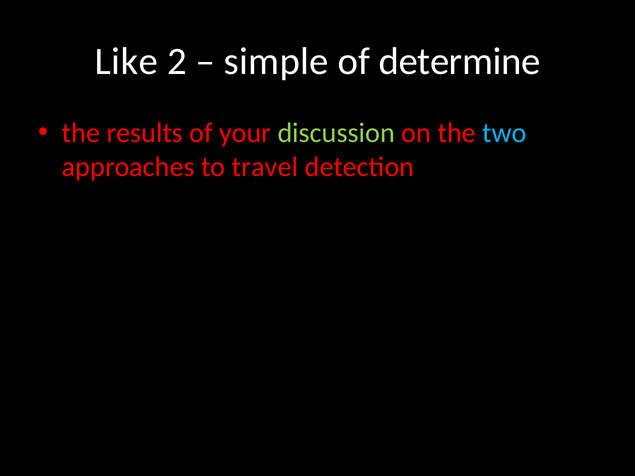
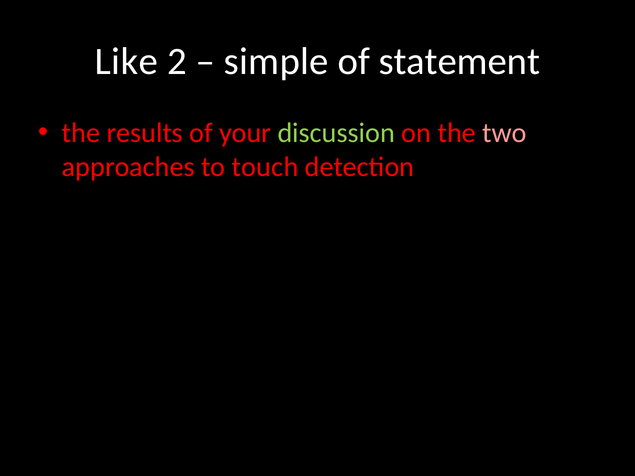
determine: determine -> statement
two colour: light blue -> pink
travel: travel -> touch
